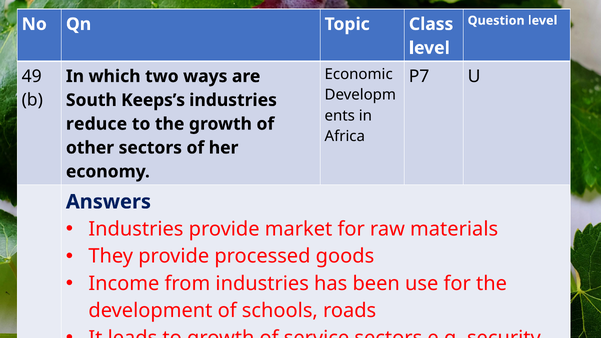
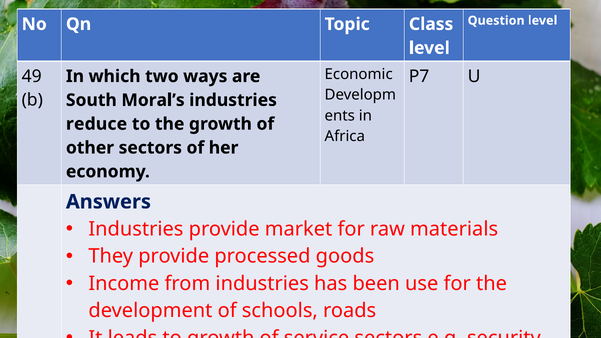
Keeps’s: Keeps’s -> Moral’s
